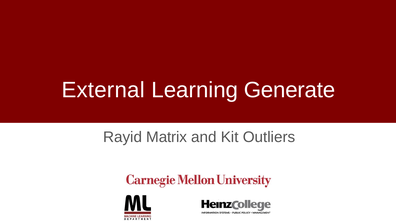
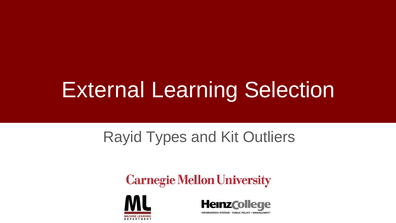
Generate: Generate -> Selection
Matrix: Matrix -> Types
